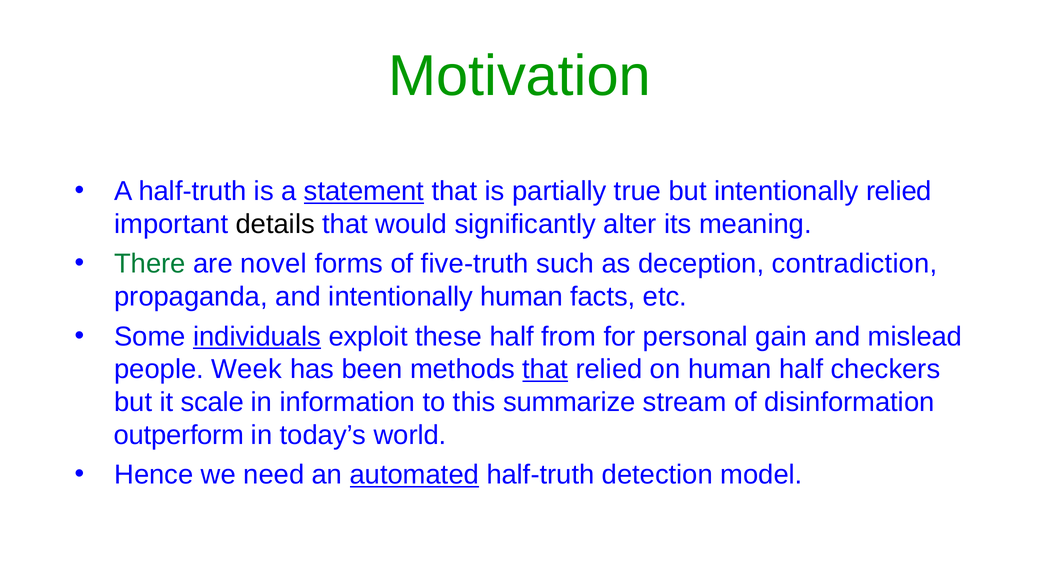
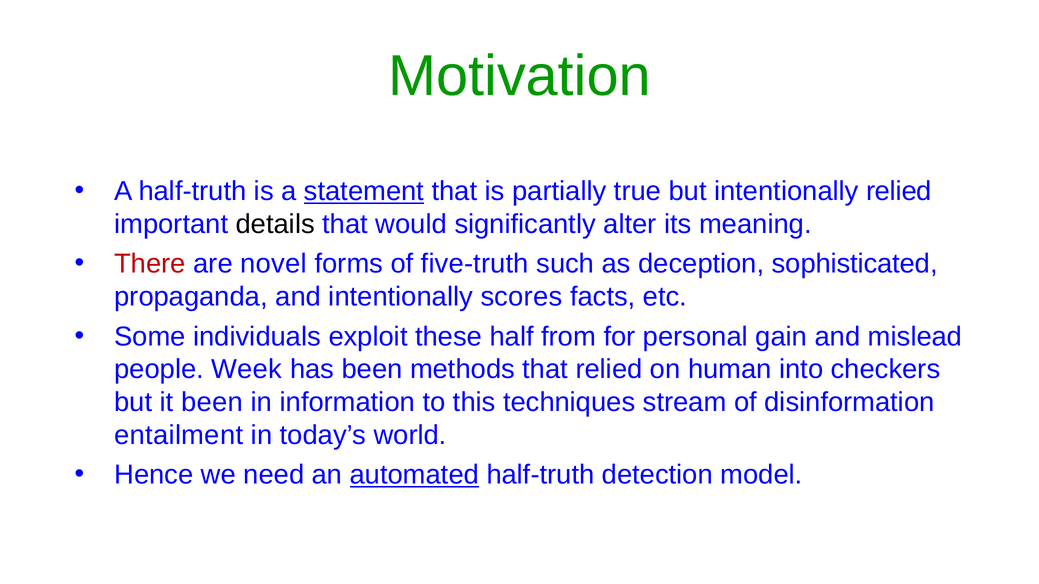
There colour: green -> red
contradiction: contradiction -> sophisticated
intentionally human: human -> scores
individuals underline: present -> none
that at (545, 370) underline: present -> none
human half: half -> into
it scale: scale -> been
summarize: summarize -> techniques
outperform: outperform -> entailment
